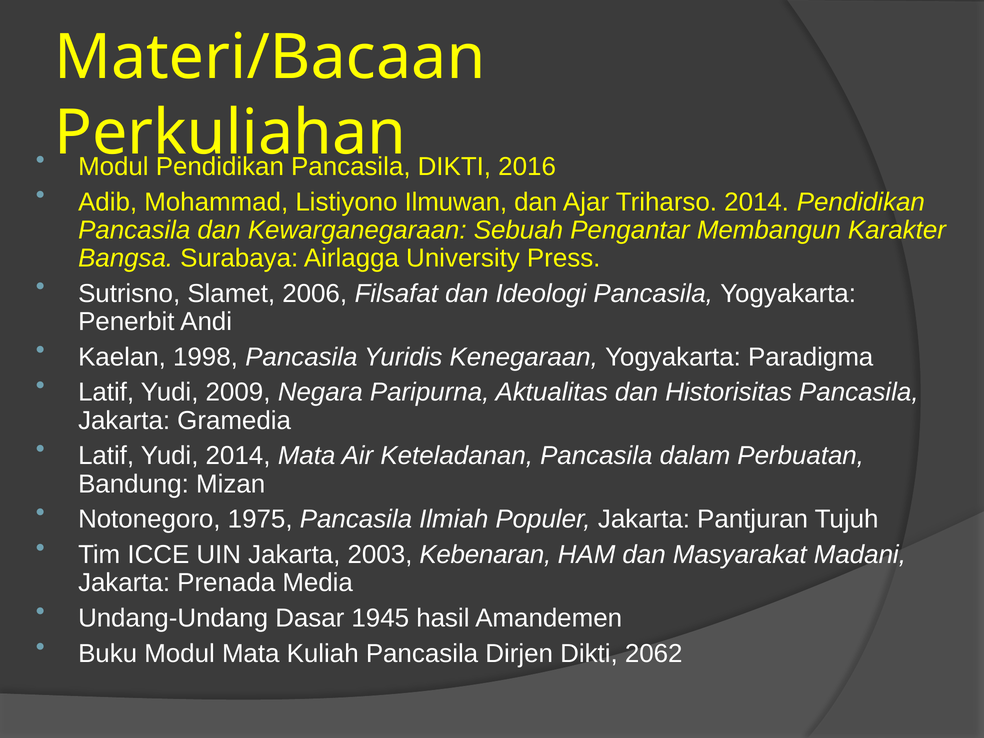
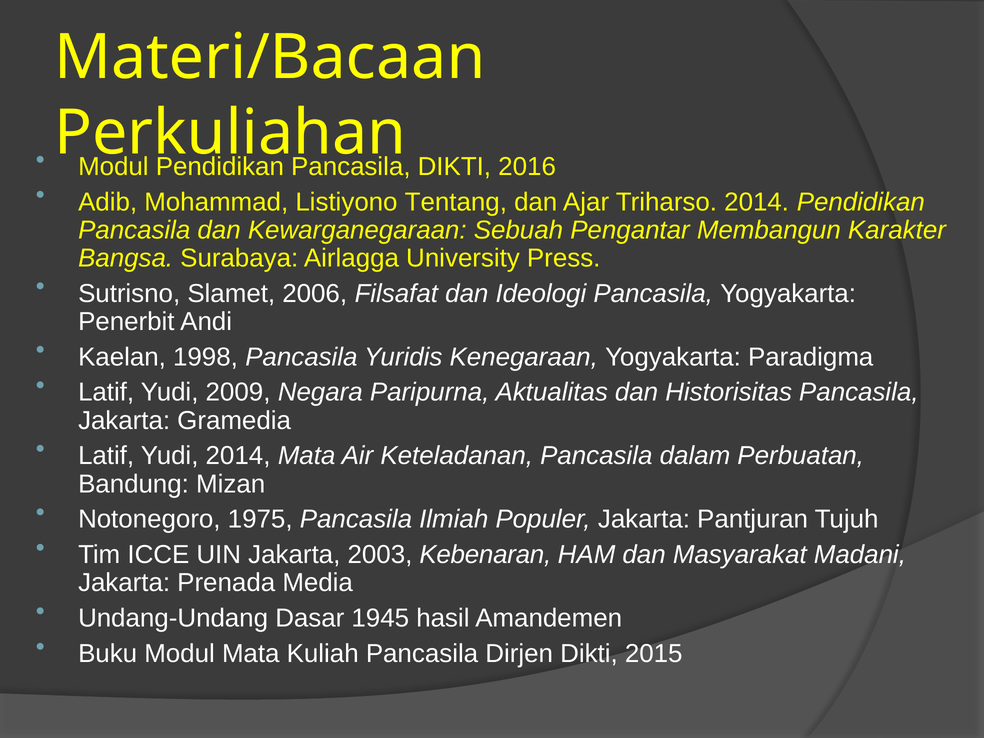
Ilmuwan: Ilmuwan -> Tentang
2062: 2062 -> 2015
